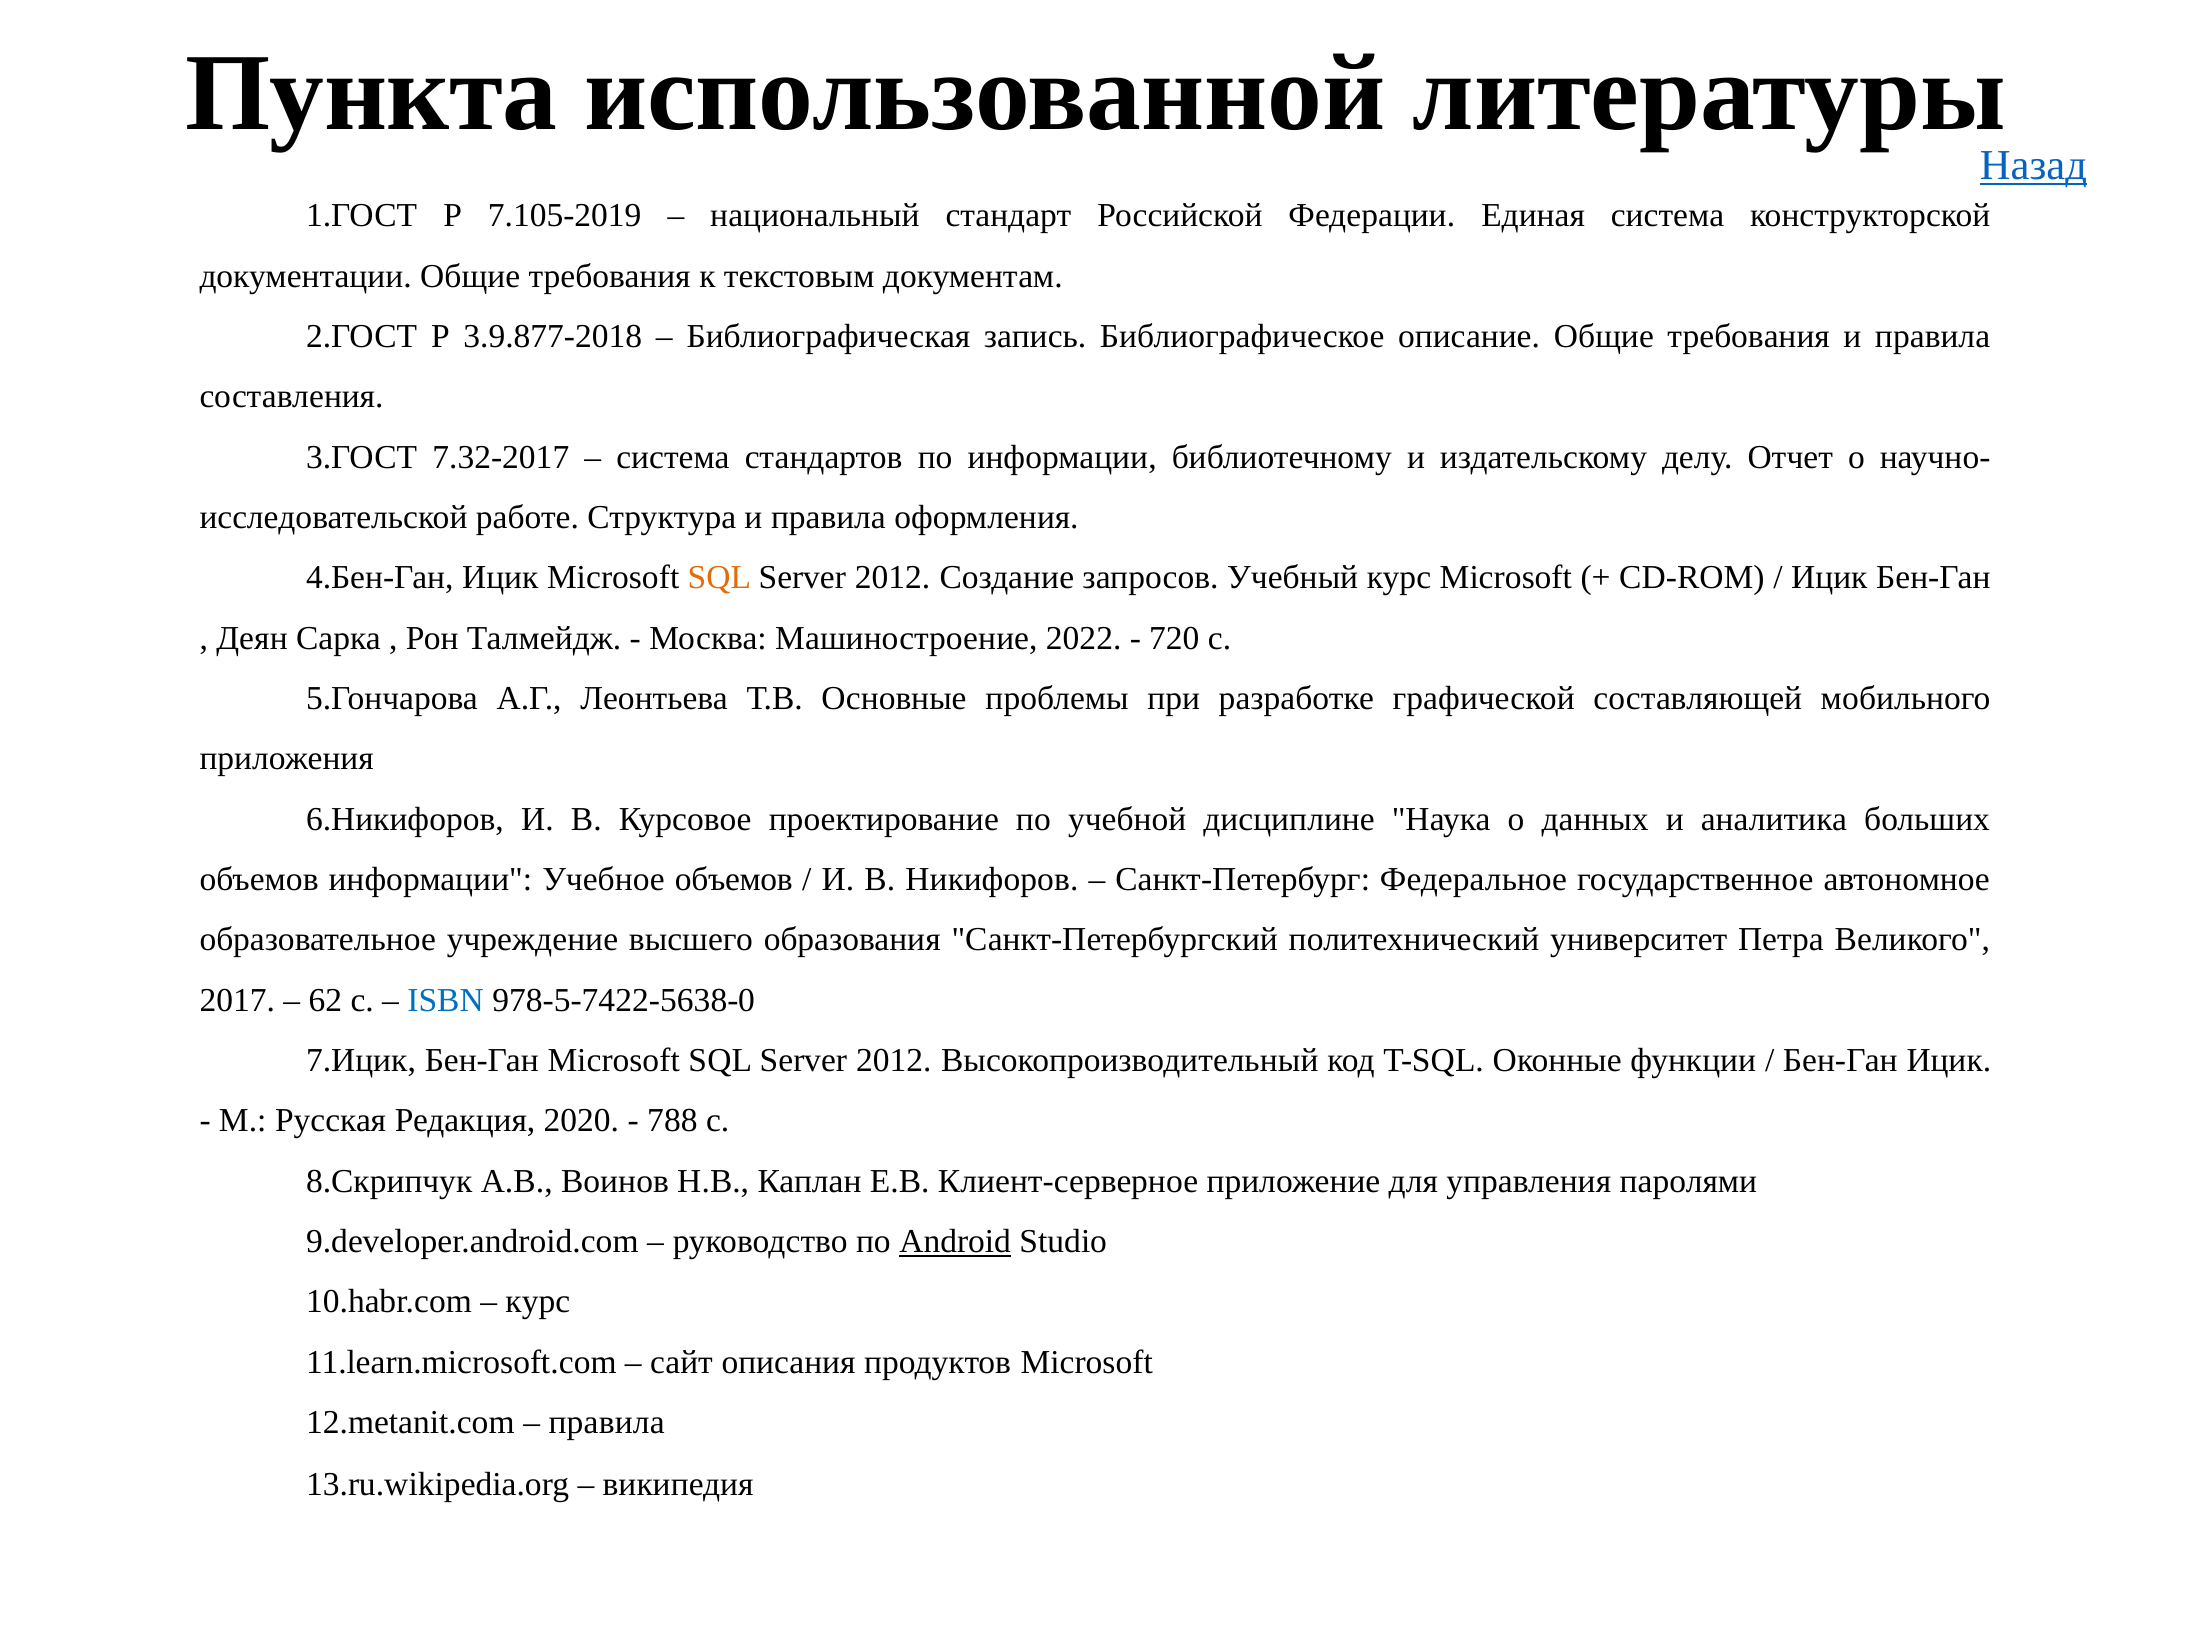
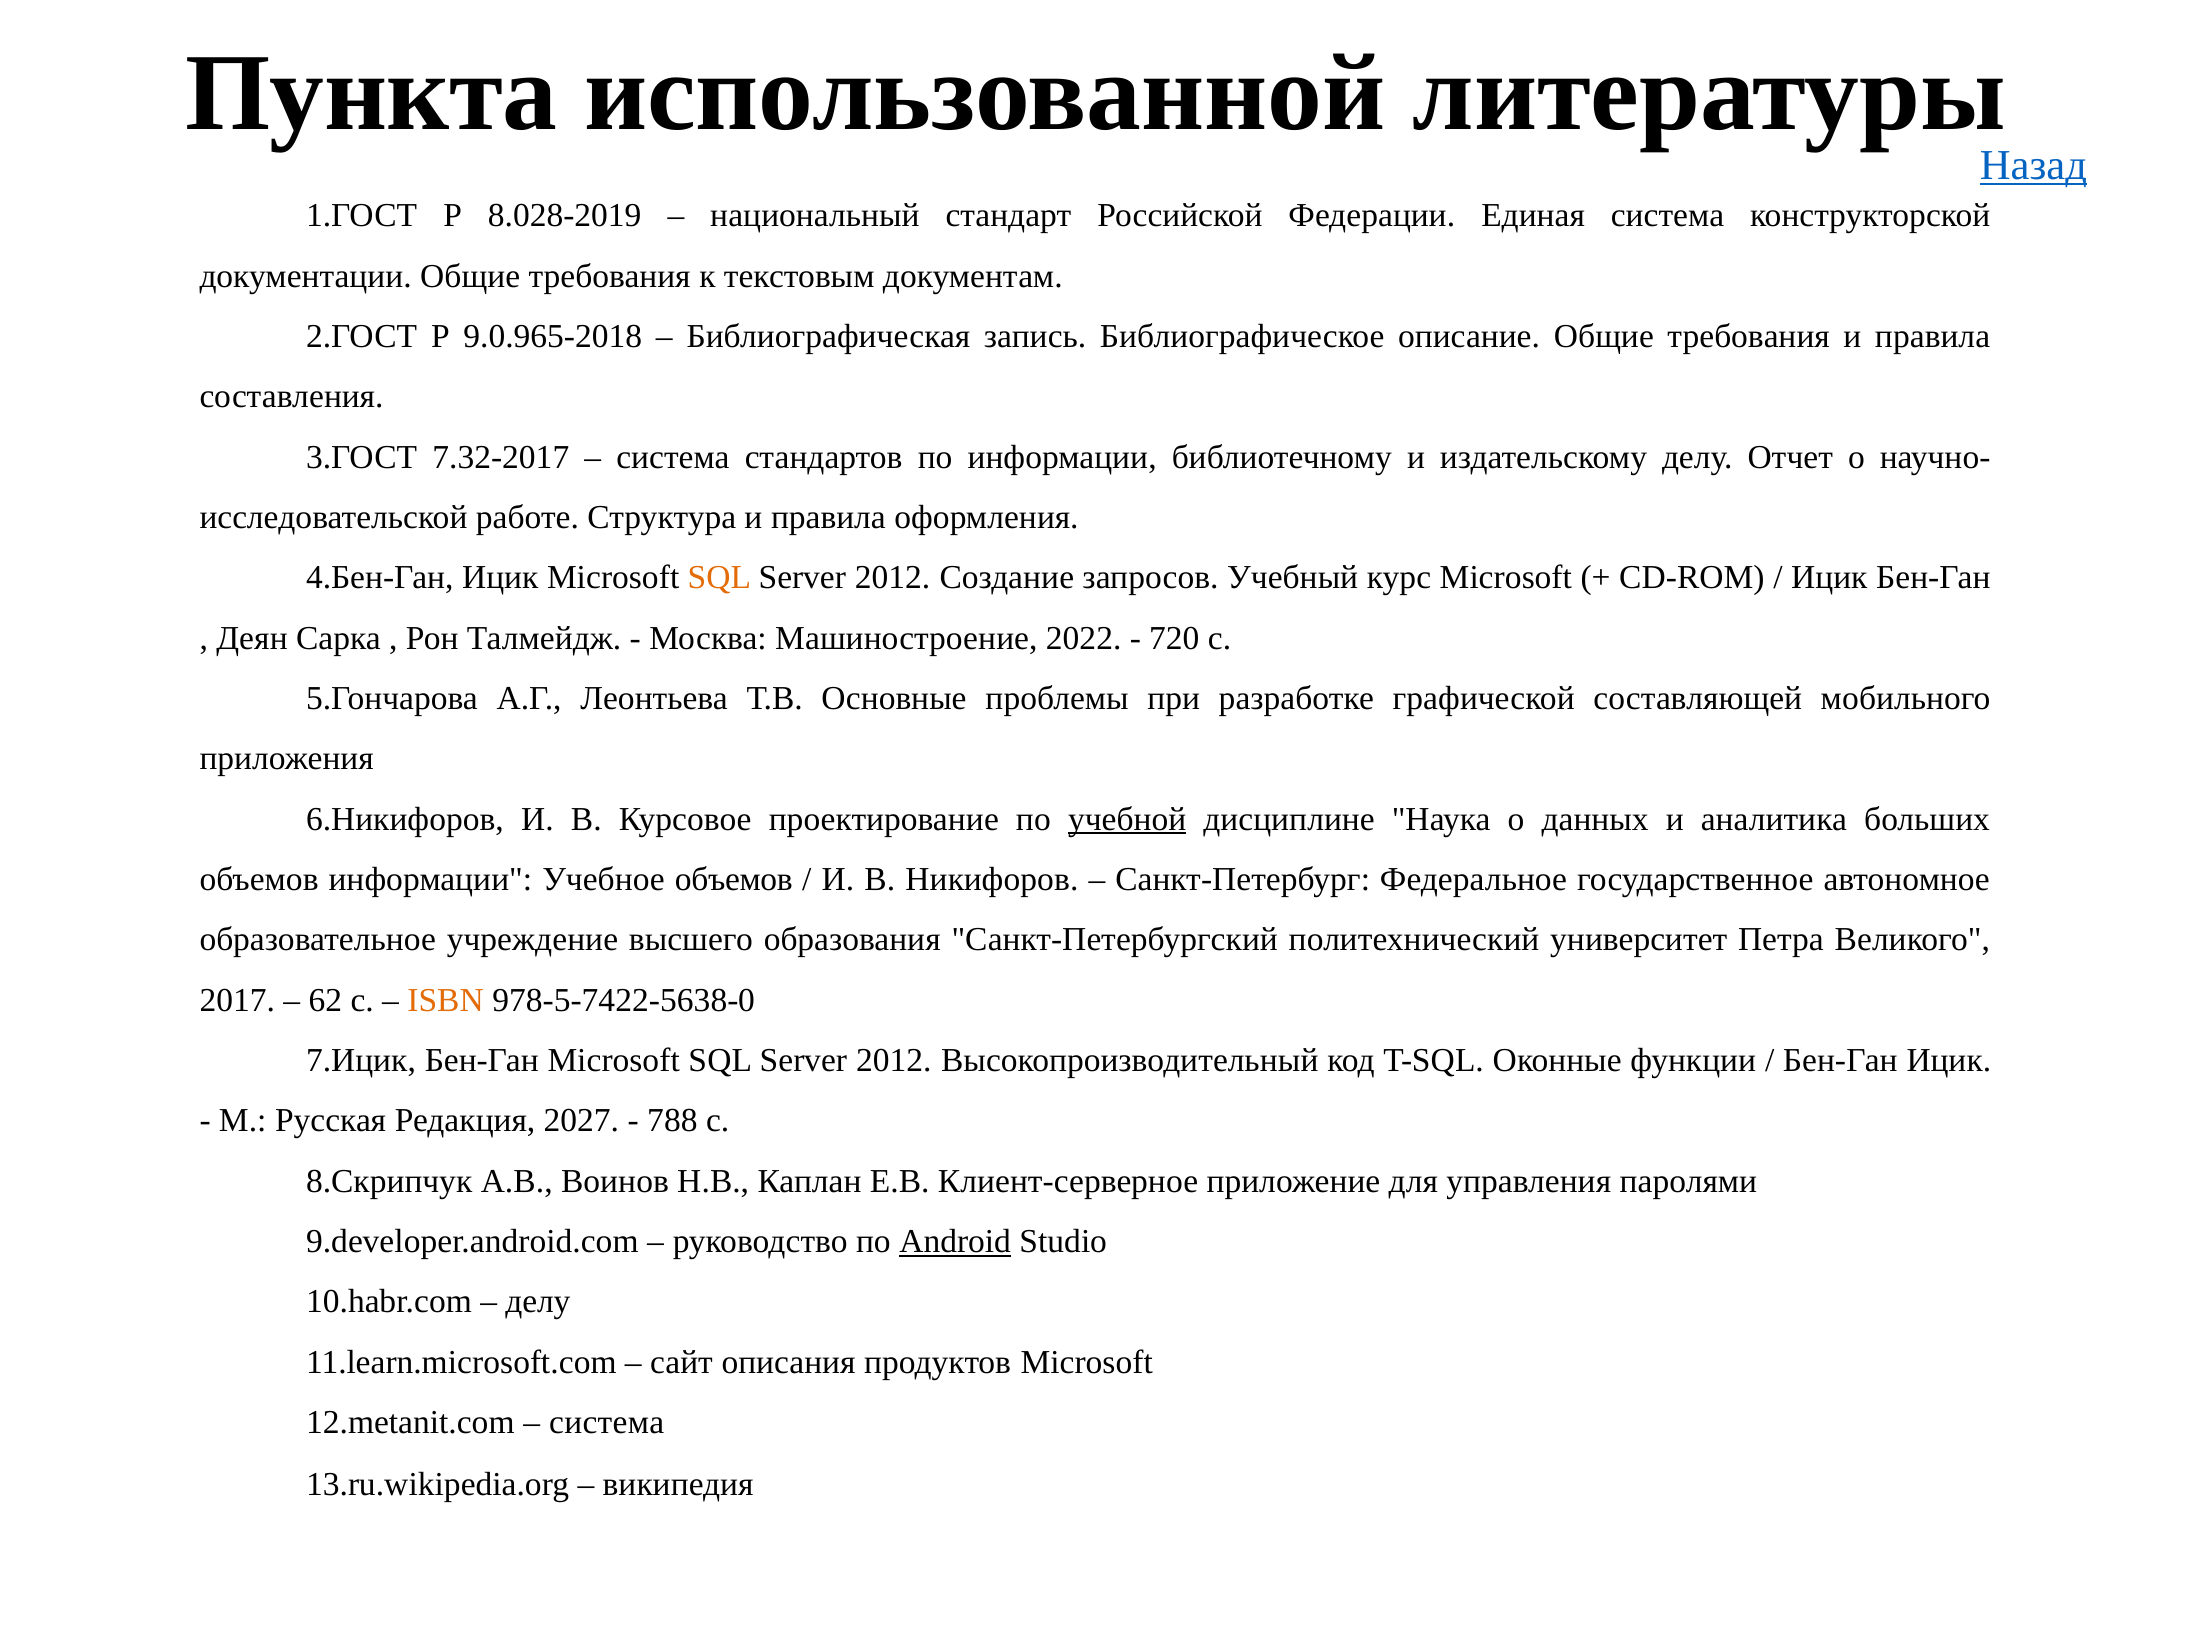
7.105-2019: 7.105-2019 -> 8.028-2019
3.9.877-2018: 3.9.877-2018 -> 9.0.965-2018
учебной underline: none -> present
ISBN colour: blue -> orange
2020: 2020 -> 2027
курс at (538, 1302): курс -> делу
правила at (607, 1422): правила -> система
